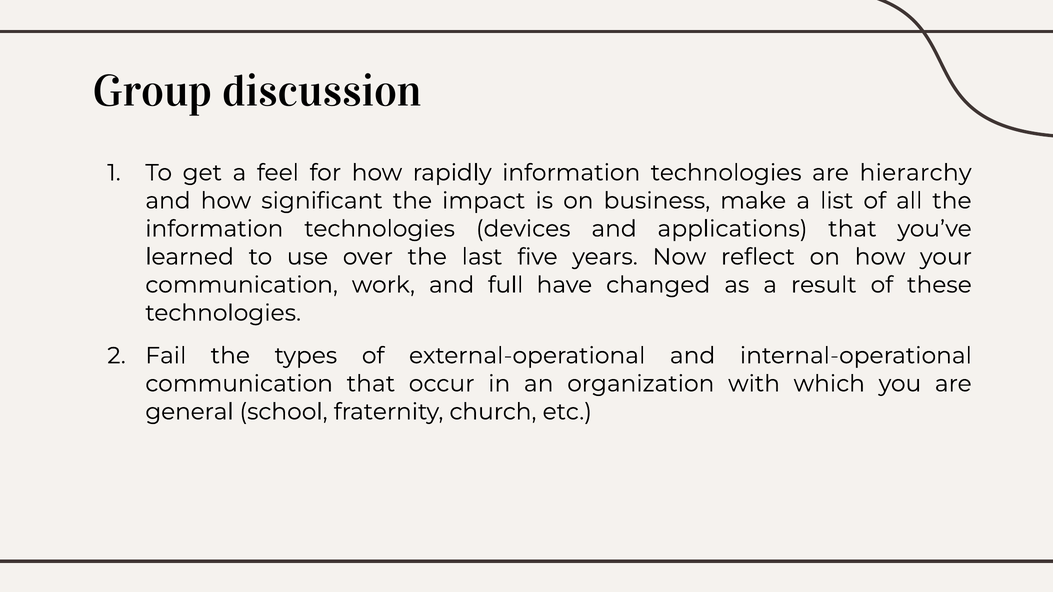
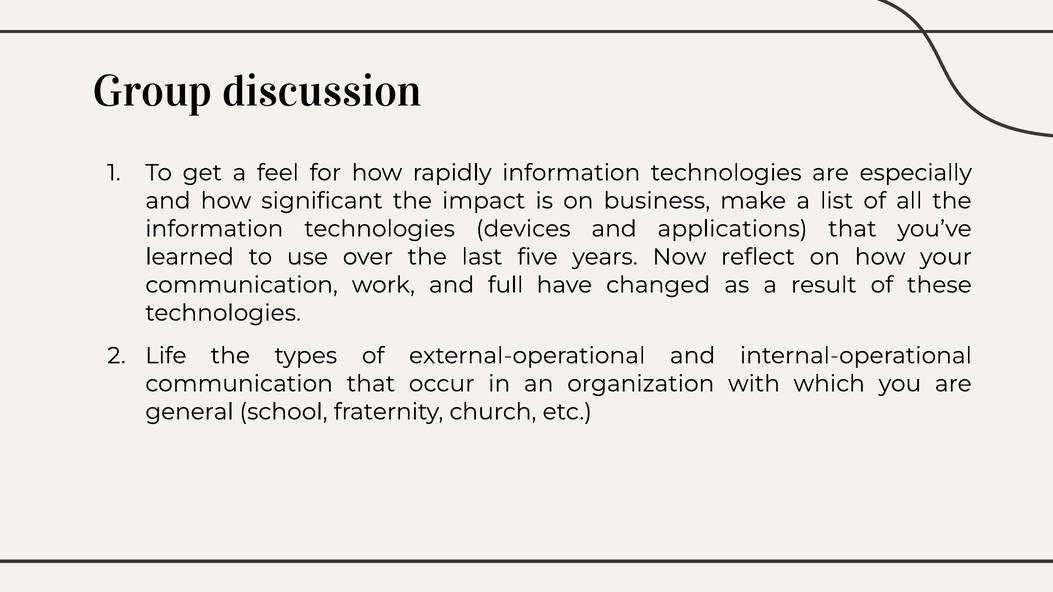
hierarchy: hierarchy -> especially
Fail: Fail -> Life
